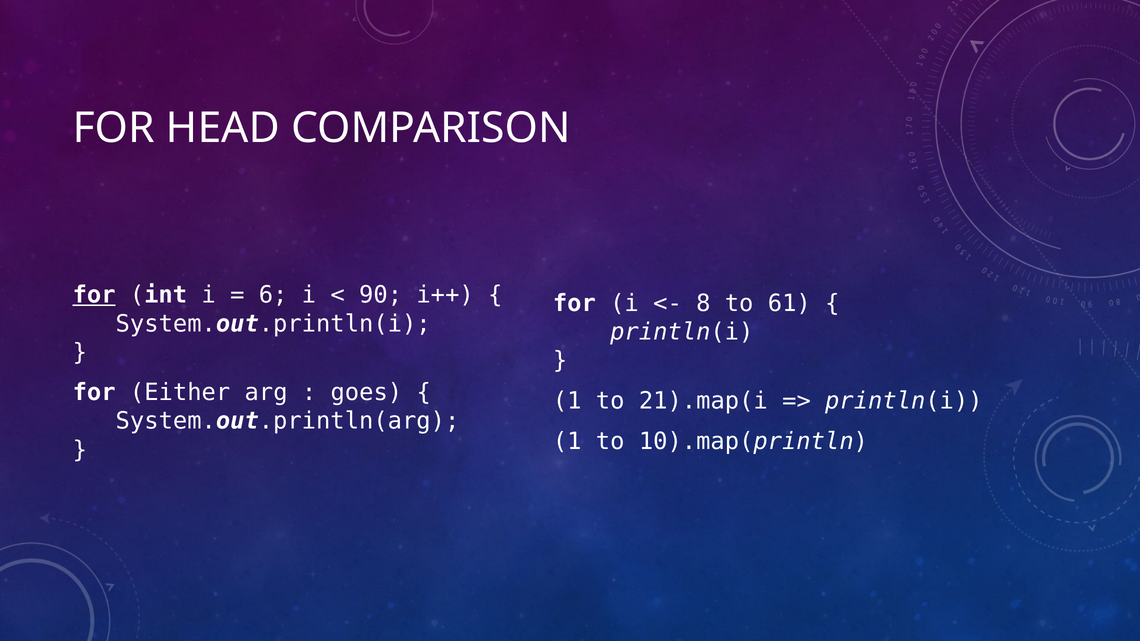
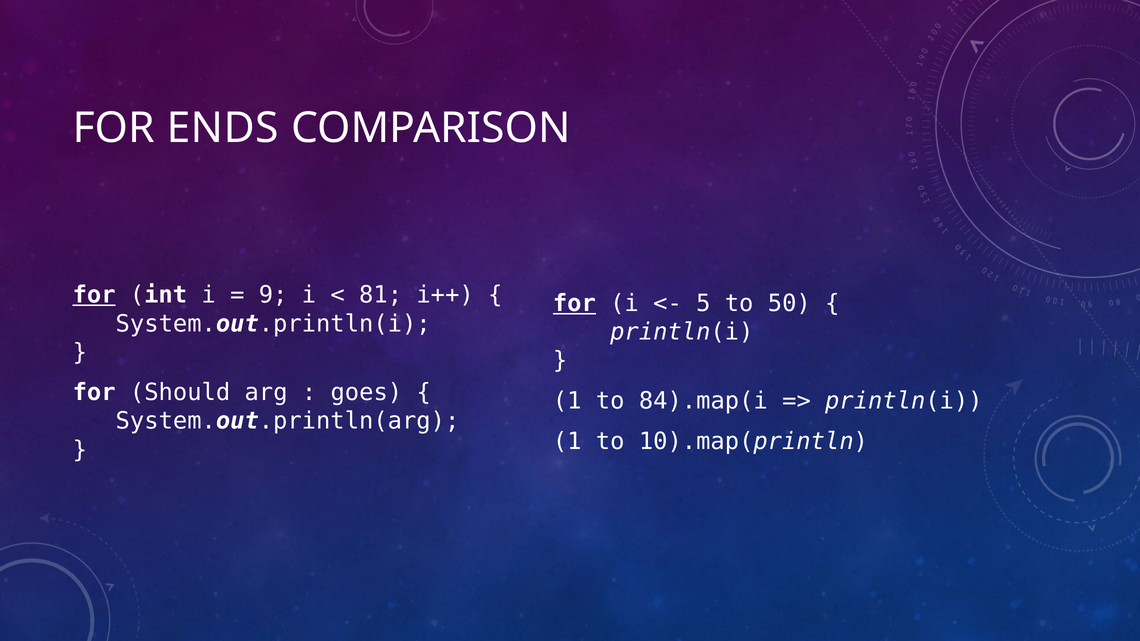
HEAD: HEAD -> ENDS
6: 6 -> 9
90: 90 -> 81
for at (574, 304) underline: none -> present
8: 8 -> 5
61: 61 -> 50
Either: Either -> Should
21).map(i: 21).map(i -> 84).map(i
